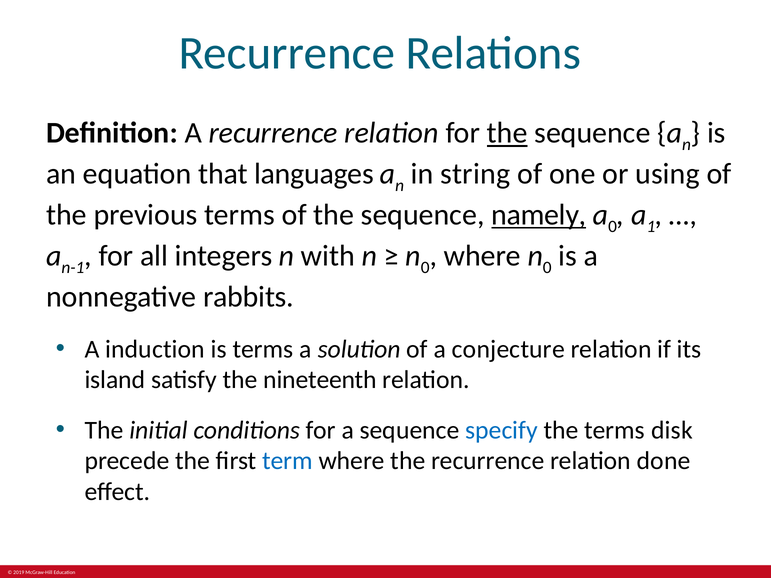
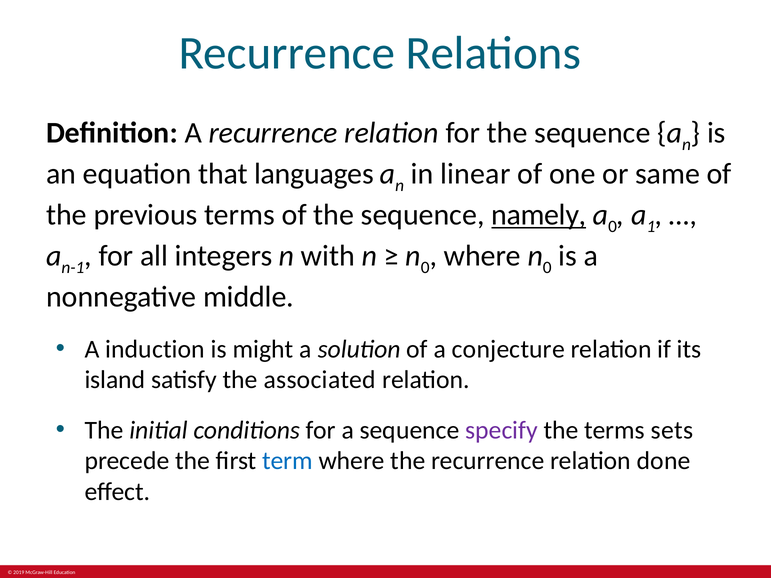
the at (507, 133) underline: present -> none
string: string -> linear
using: using -> same
rabbits: rabbits -> middle
is terms: terms -> might
nineteenth: nineteenth -> associated
specify colour: blue -> purple
disk: disk -> sets
